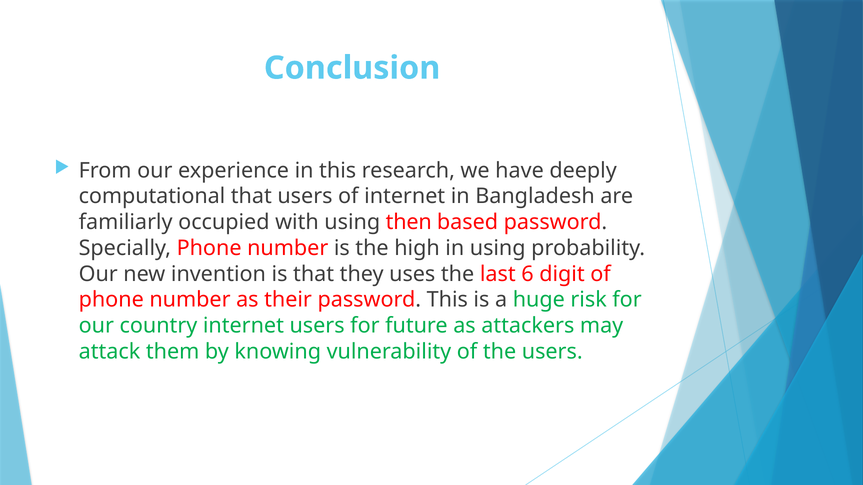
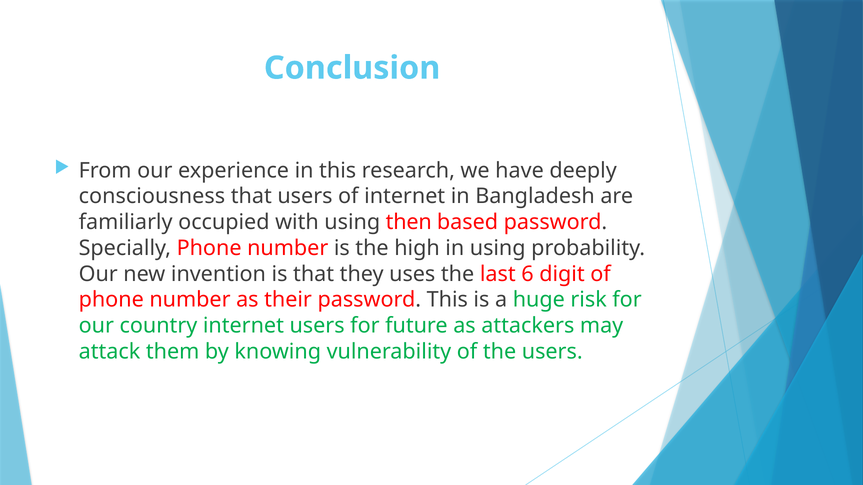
computational: computational -> consciousness
